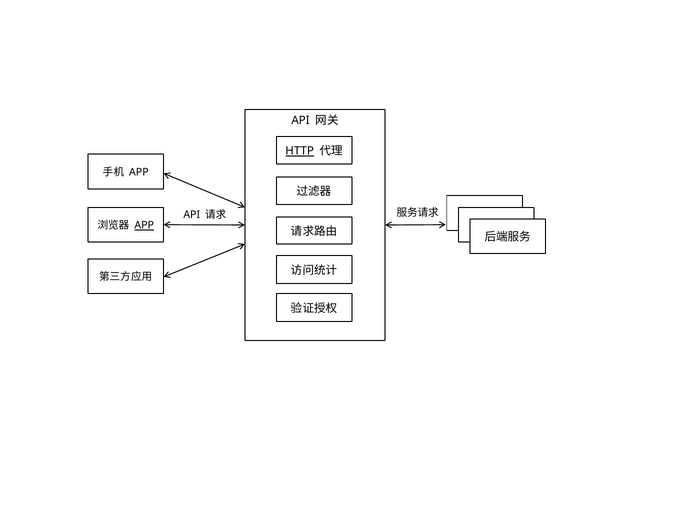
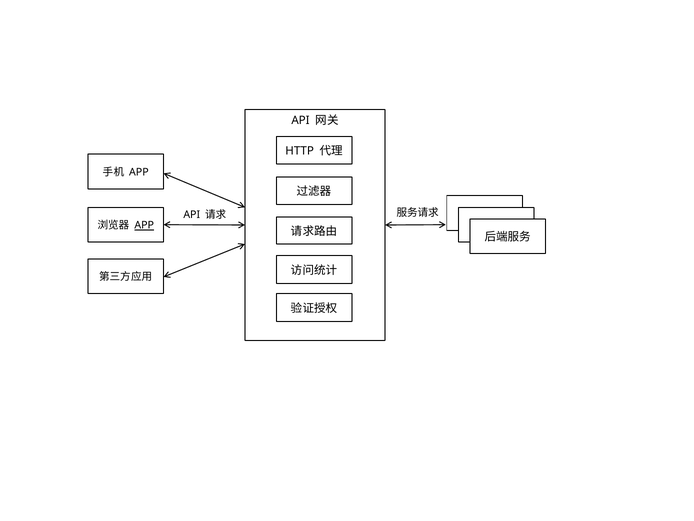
HTTP underline: present -> none
